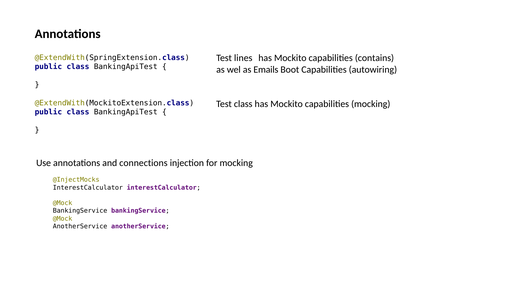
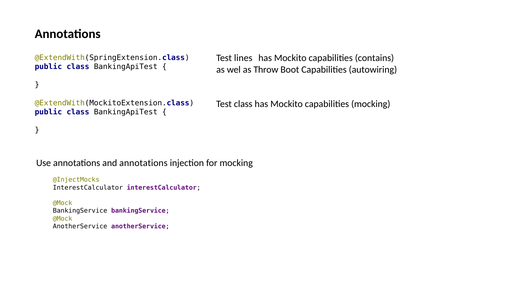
Emails: Emails -> Throw
and connections: connections -> annotations
